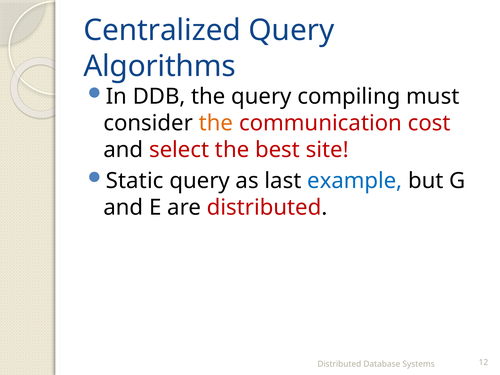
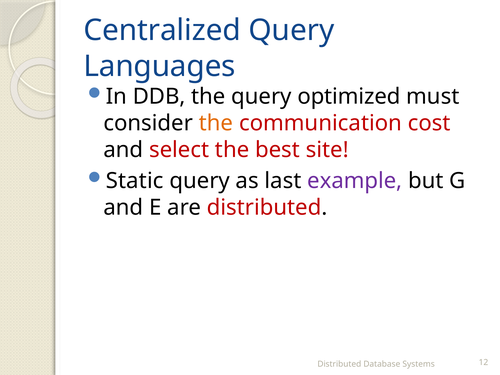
Algorithms: Algorithms -> Languages
compiling: compiling -> optimized
example colour: blue -> purple
